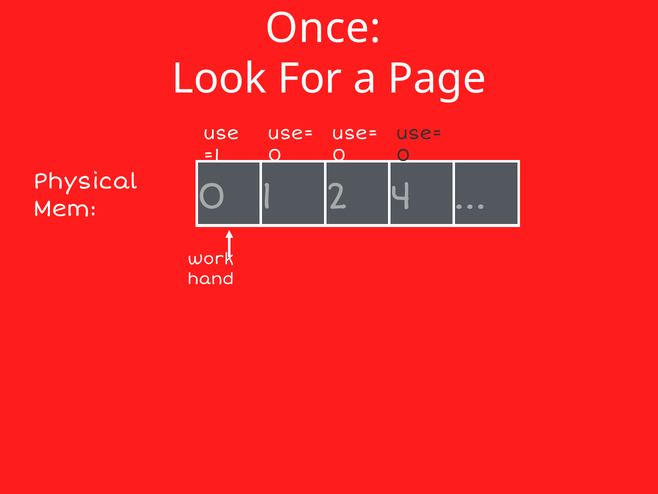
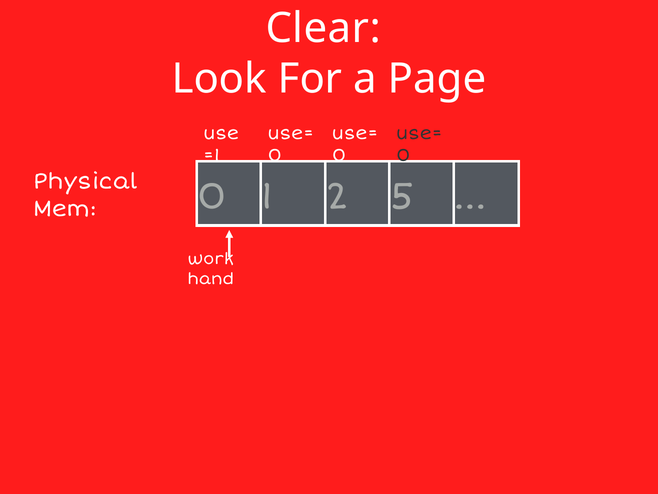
Once: Once -> Clear
4: 4 -> 5
